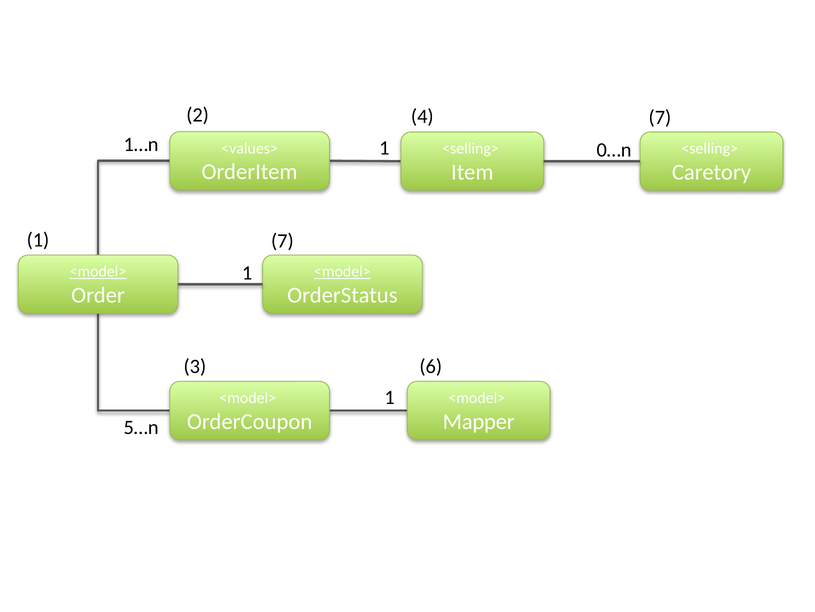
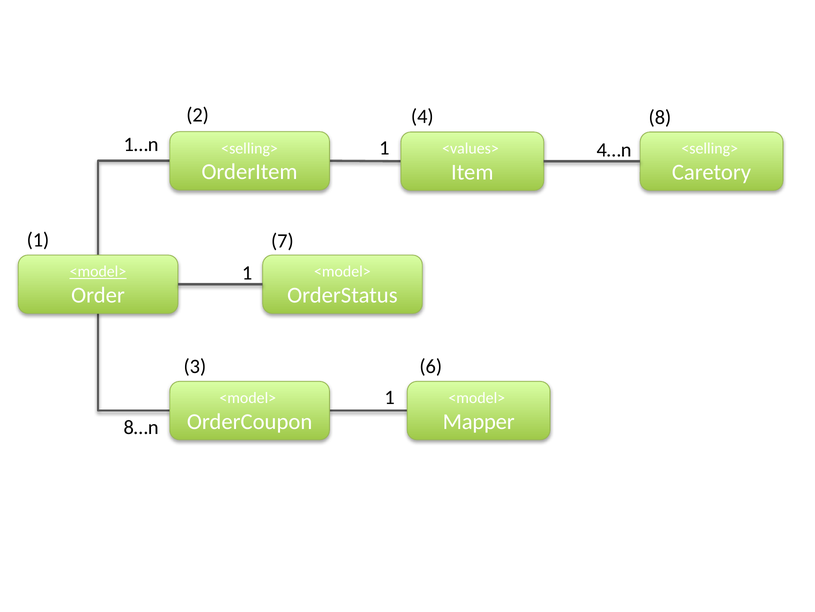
4 7: 7 -> 8
0…n: 0…n -> 4…n
<values> at (250, 148): <values> -> <selling>
<selling> at (470, 149): <selling> -> <values>
<model> at (342, 271) underline: present -> none
5…n: 5…n -> 8…n
